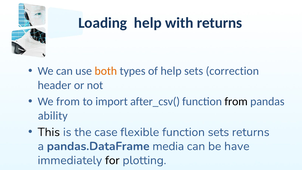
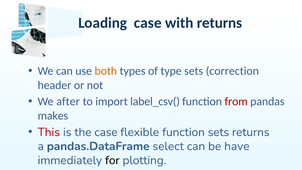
Loading help: help -> case
of help: help -> type
We from: from -> after
after_csv(: after_csv( -> label_csv(
from at (236, 102) colour: black -> red
ability: ability -> makes
This colour: black -> red
media: media -> select
